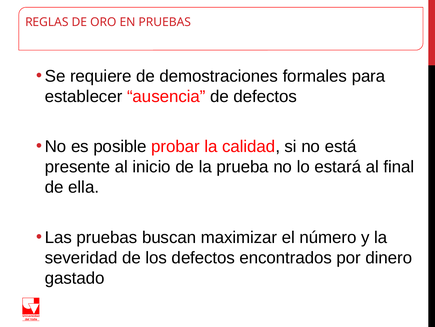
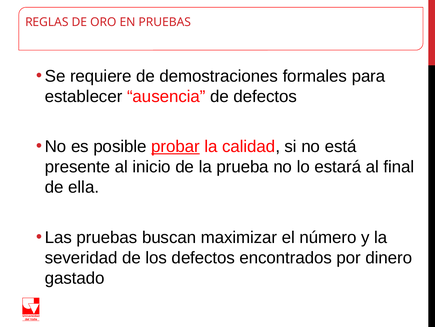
probar underline: none -> present
